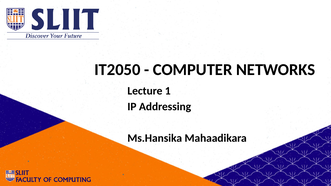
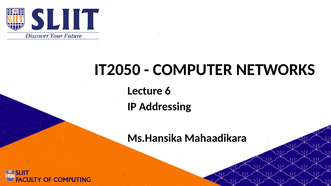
1: 1 -> 6
